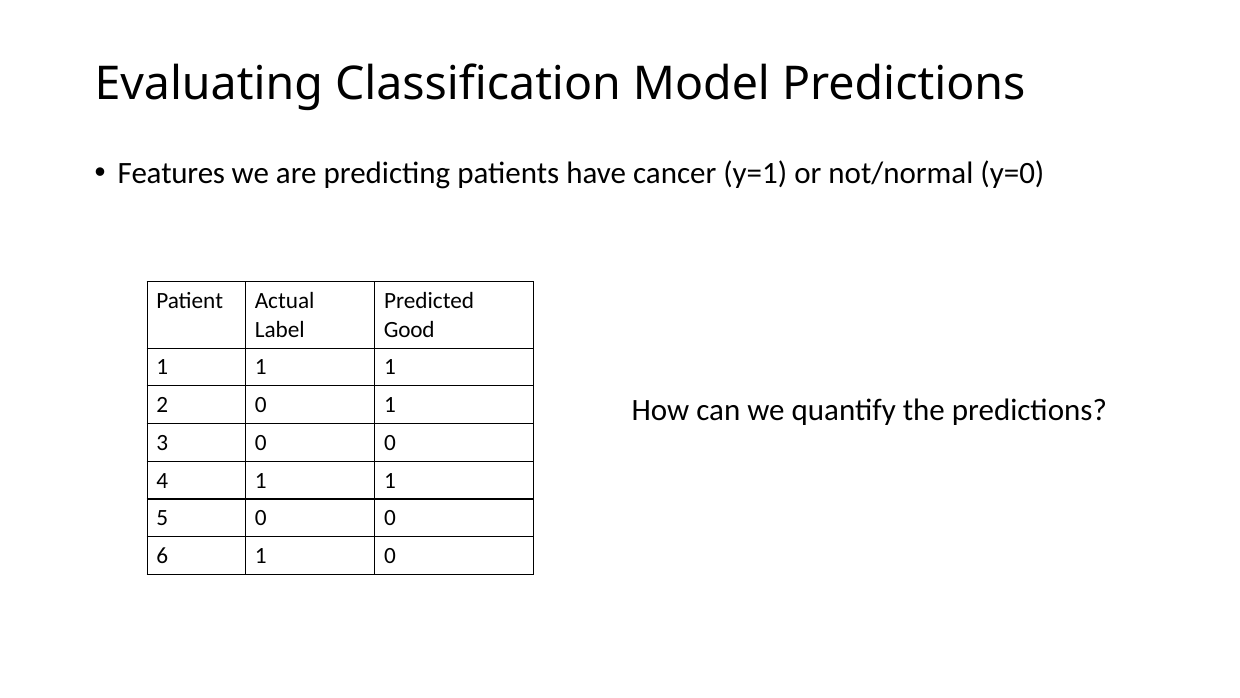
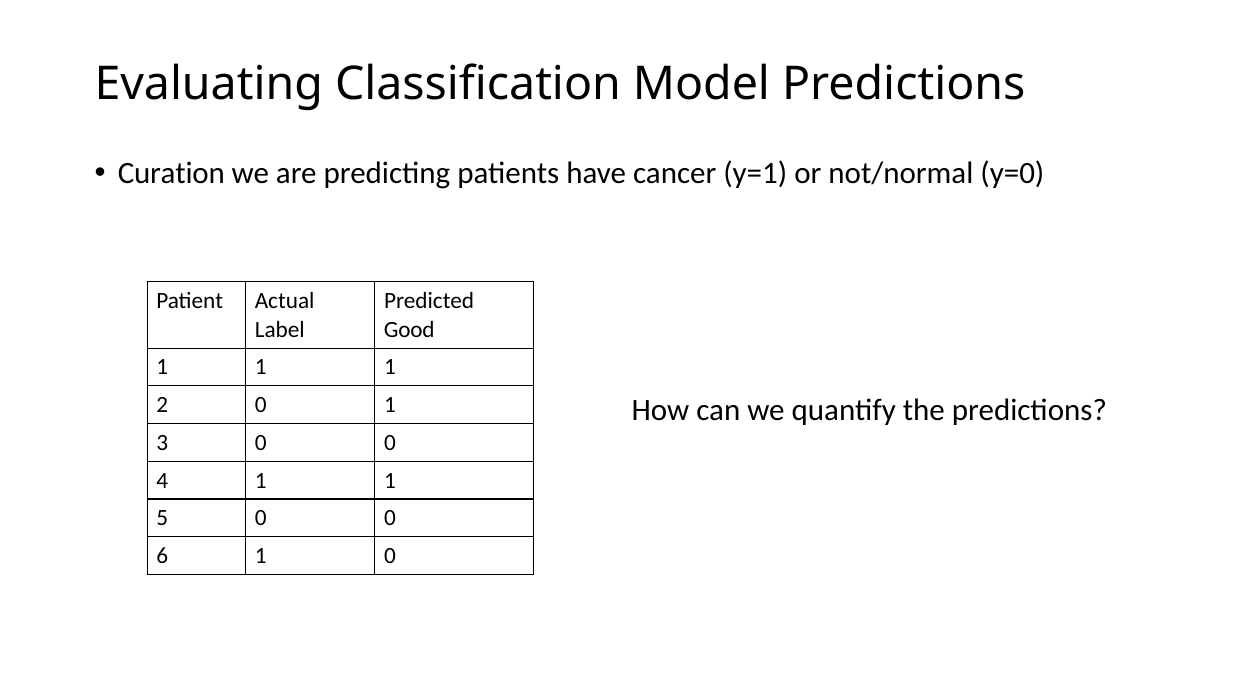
Features: Features -> Curation
